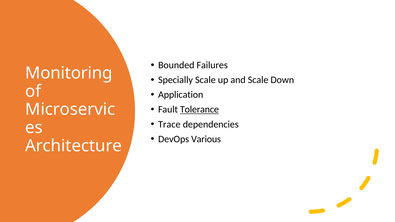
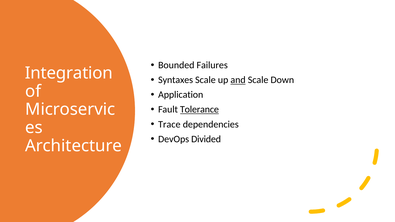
Monitoring: Monitoring -> Integration
Specially: Specially -> Syntaxes
and underline: none -> present
Various: Various -> Divided
